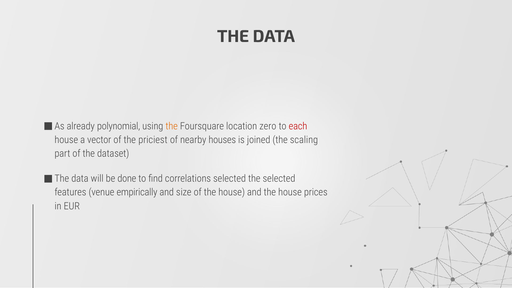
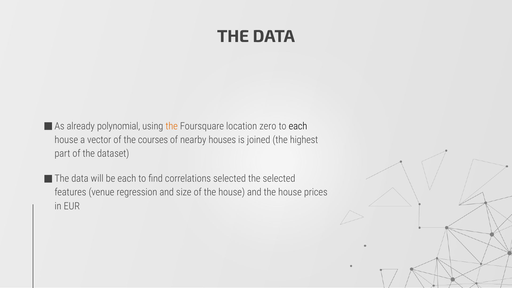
each at (298, 126) colour: red -> black
priciest: priciest -> courses
scaling: scaling -> highest
be done: done -> each
empirically: empirically -> regression
